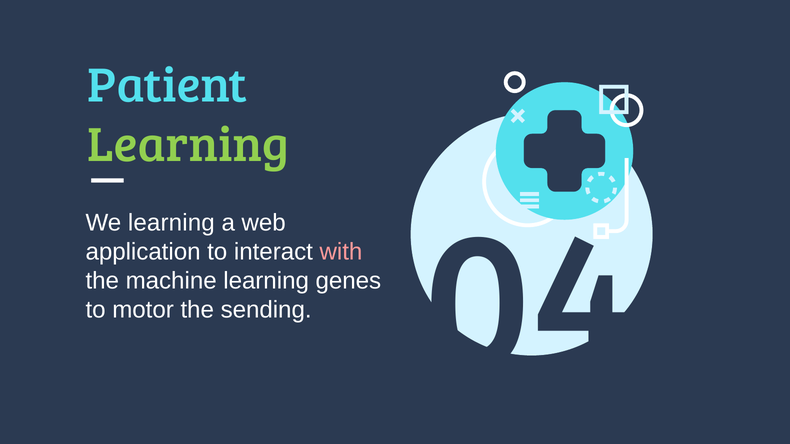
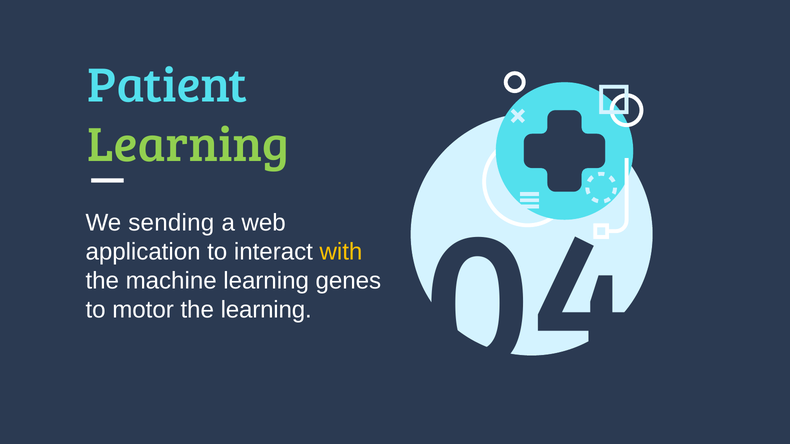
We learning: learning -> sending
with colour: pink -> yellow
the sending: sending -> learning
